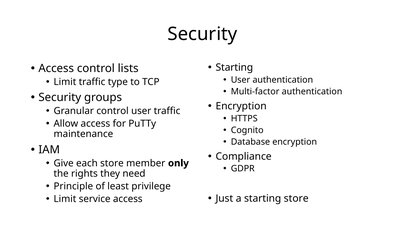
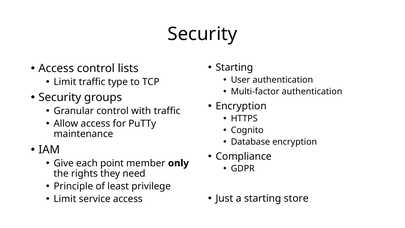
control user: user -> with
each store: store -> point
